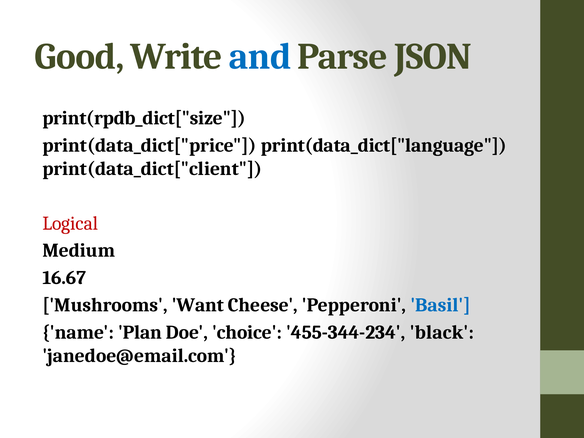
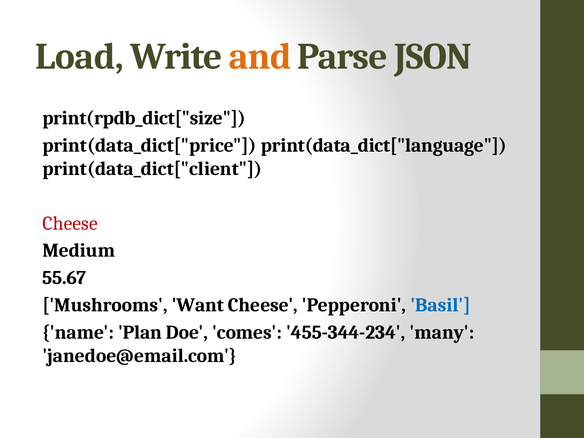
Good: Good -> Load
and colour: blue -> orange
Logical at (70, 223): Logical -> Cheese
16.67: 16.67 -> 55.67
choice: choice -> comes
black: black -> many
